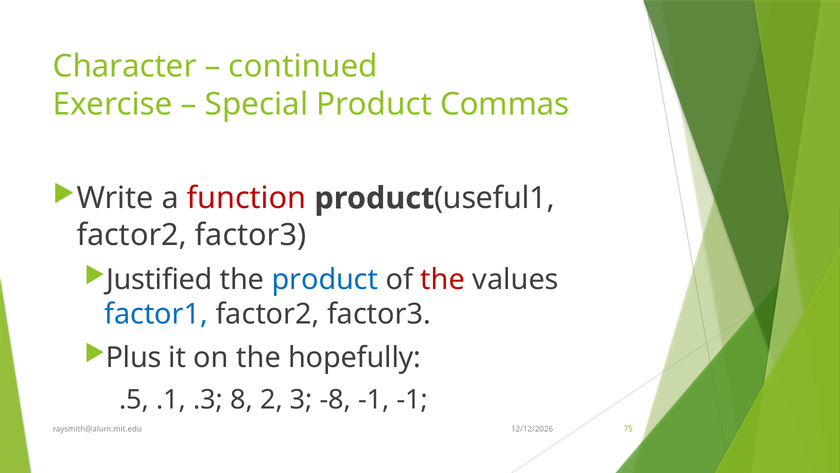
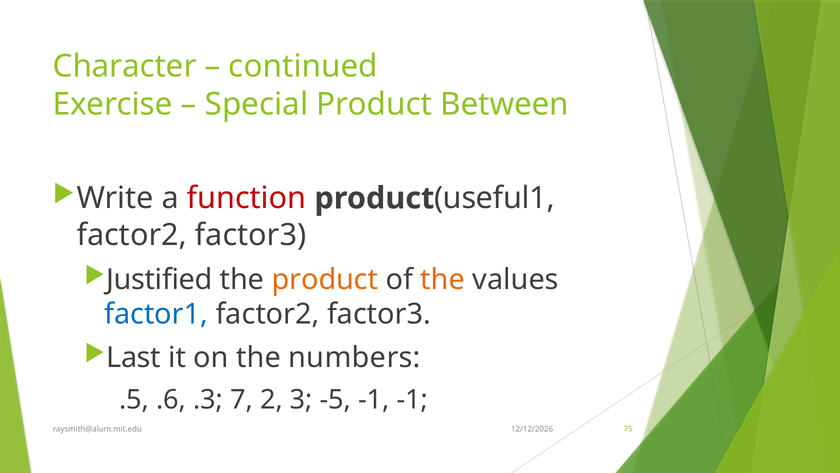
Commas: Commas -> Between
product at (325, 279) colour: blue -> orange
the at (443, 279) colour: red -> orange
Plus: Plus -> Last
hopefully: hopefully -> numbers
.1: .1 -> .6
8: 8 -> 7
-8: -8 -> -5
